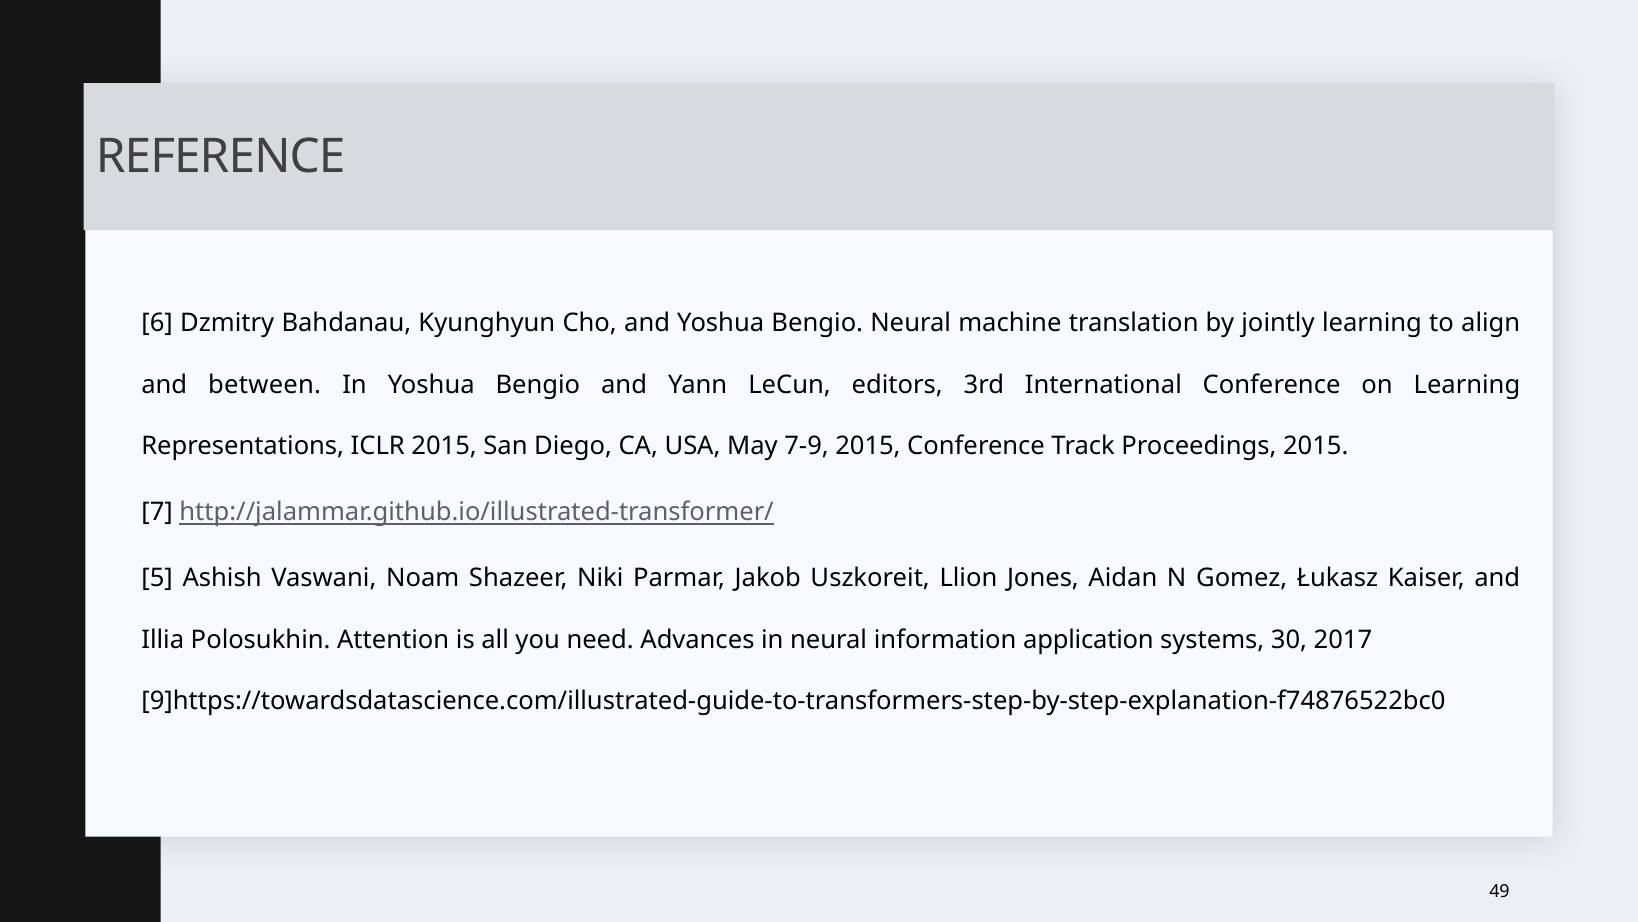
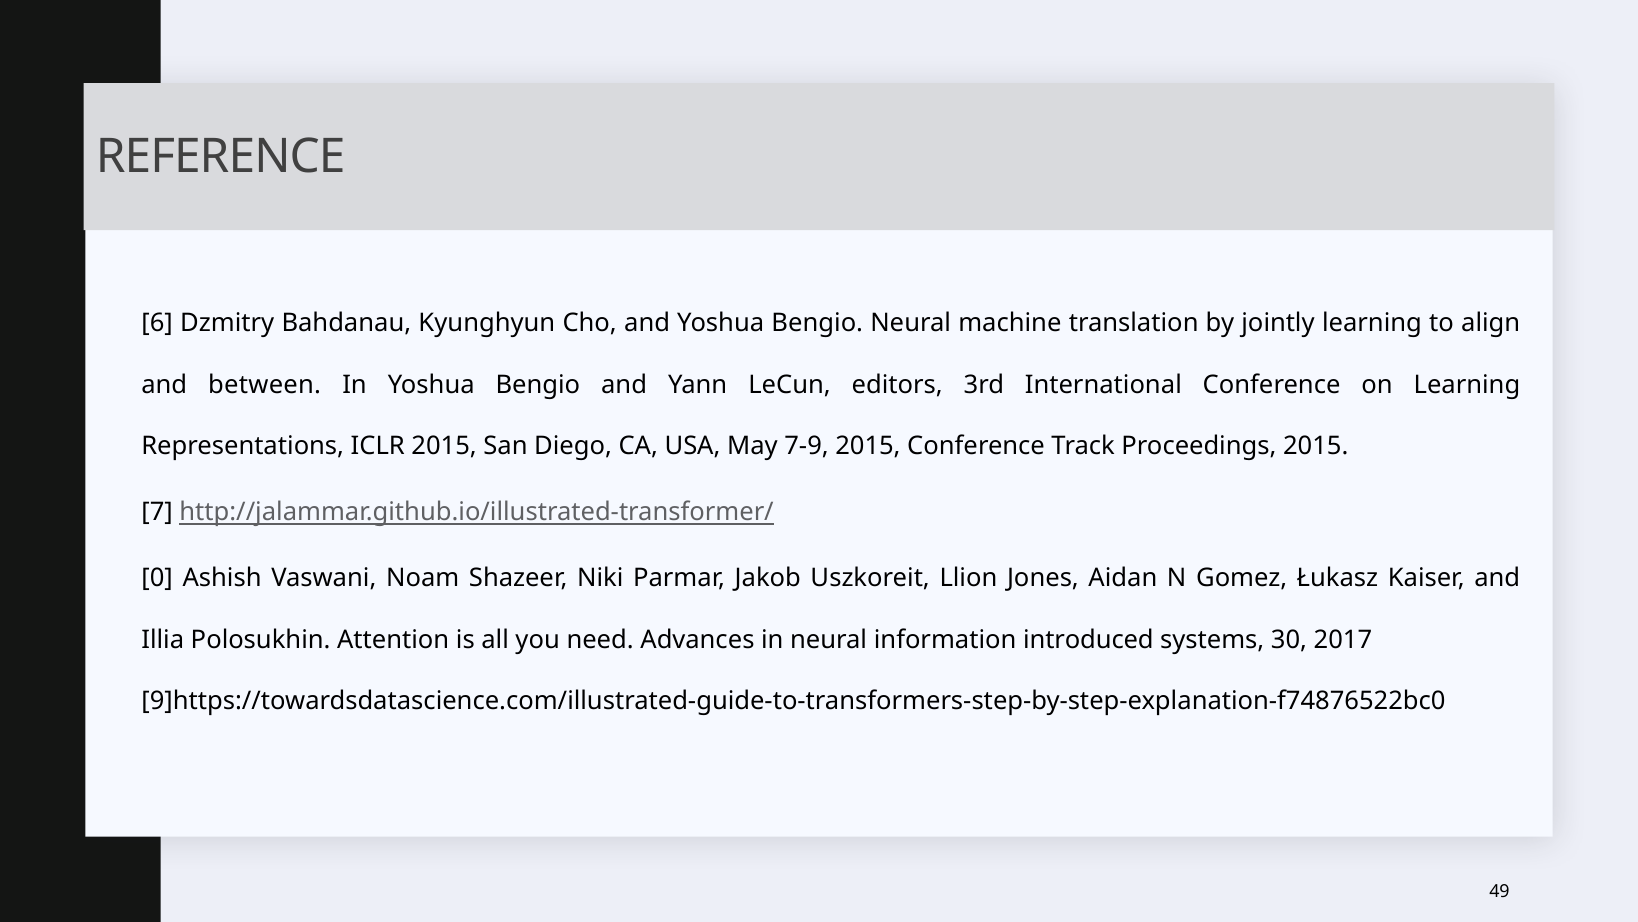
5: 5 -> 0
application: application -> introduced
